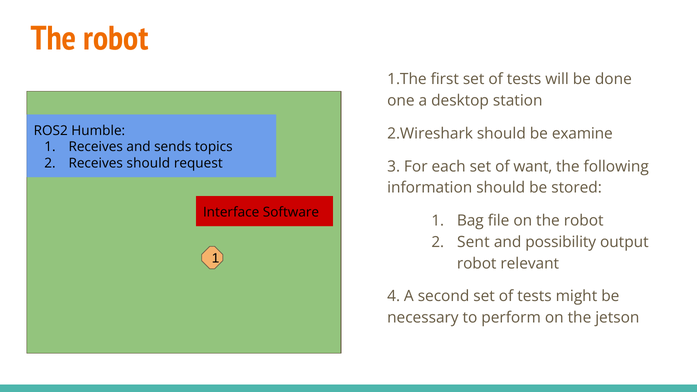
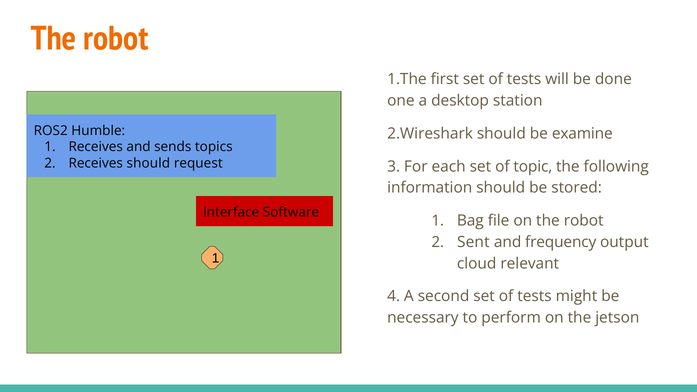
want: want -> topic
possibility: possibility -> frequency
robot at (477, 263): robot -> cloud
